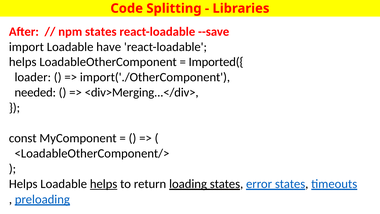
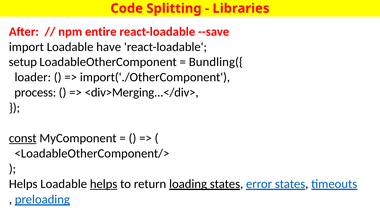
npm states: states -> entire
helps at (23, 62): helps -> setup
Imported({: Imported({ -> Bundling({
needed: needed -> process
const underline: none -> present
